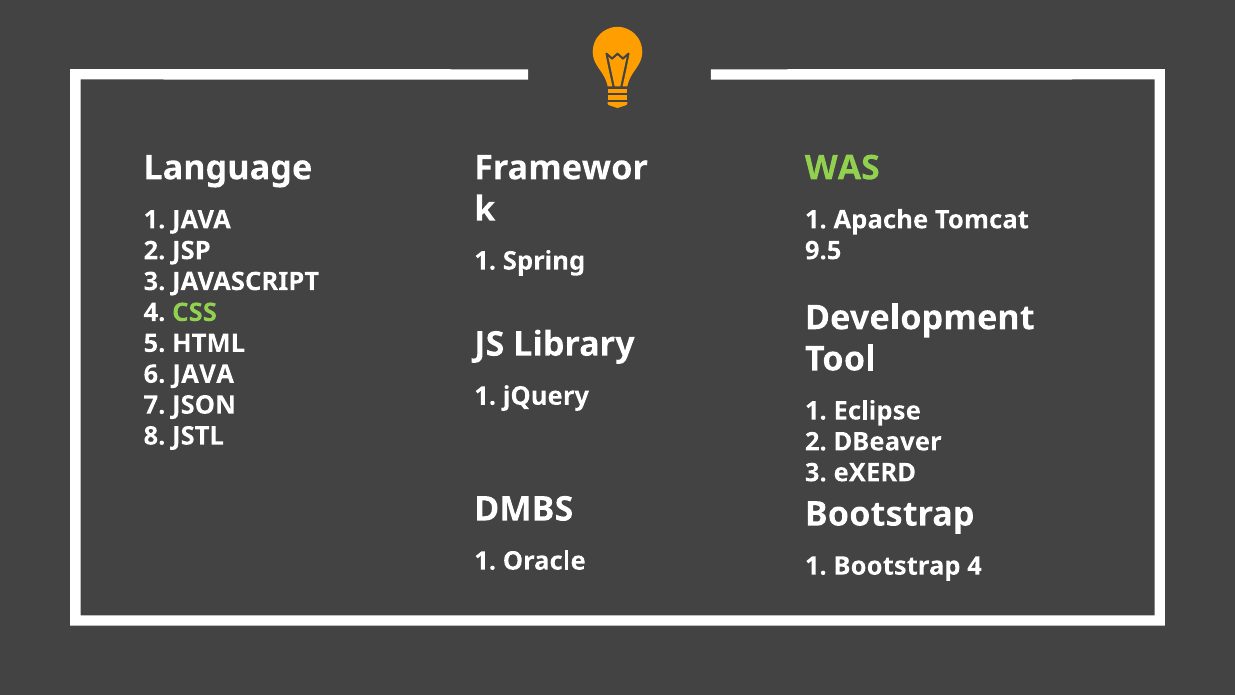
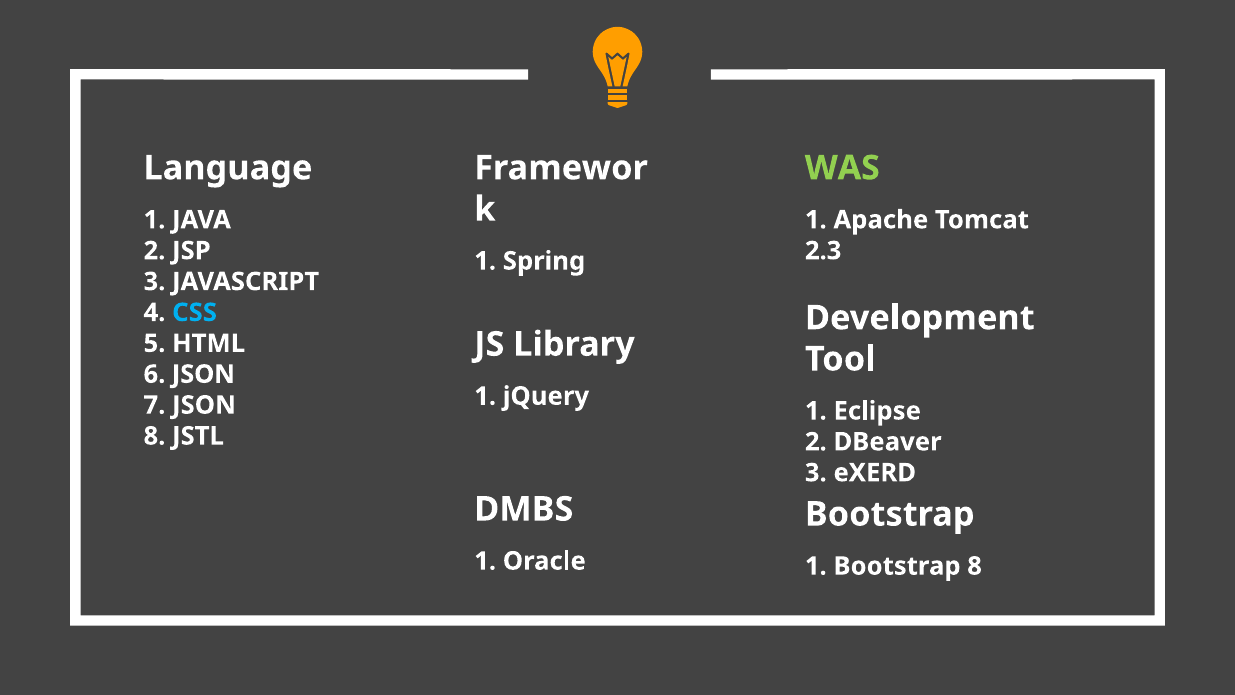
9.5: 9.5 -> 2.3
CSS colour: light green -> light blue
6 JAVA: JAVA -> JSON
Bootstrap 4: 4 -> 8
